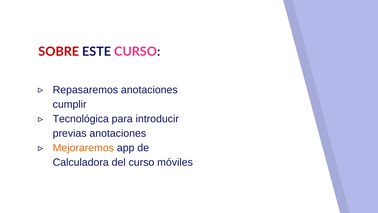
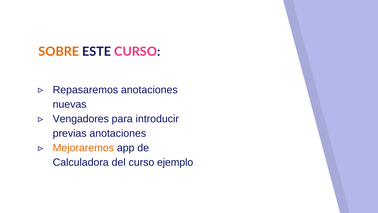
SOBRE colour: red -> orange
cumplir: cumplir -> nuevas
Tecnológica: Tecnológica -> Vengadores
móviles: móviles -> ejemplo
